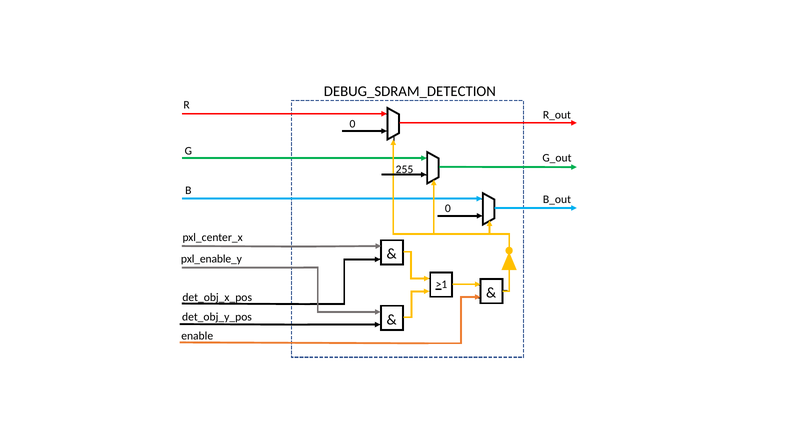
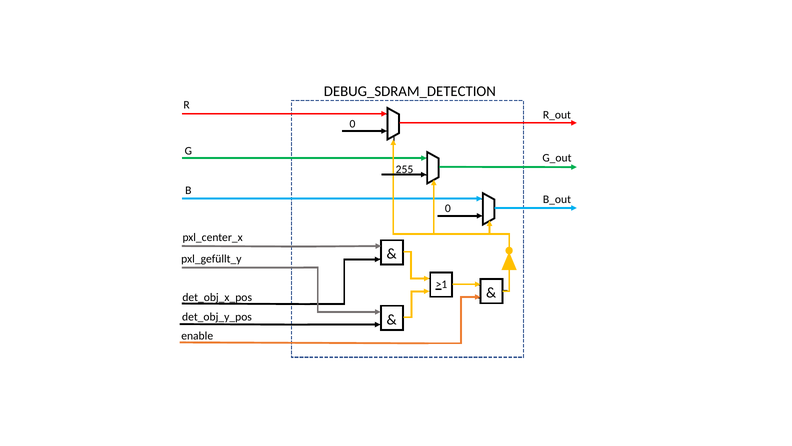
pxl_enable_y: pxl_enable_y -> pxl_gefüllt_y
